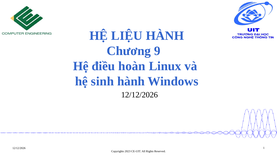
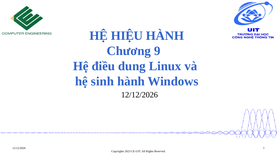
LIỆU: LIỆU -> HIỆU
hoàn: hoàn -> dung
